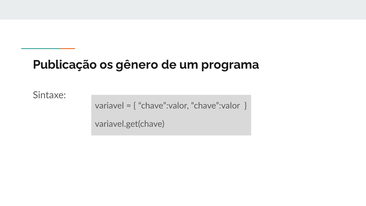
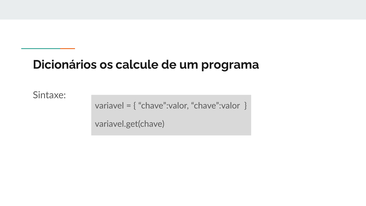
Publicação: Publicação -> Dicionários
gênero: gênero -> calcule
